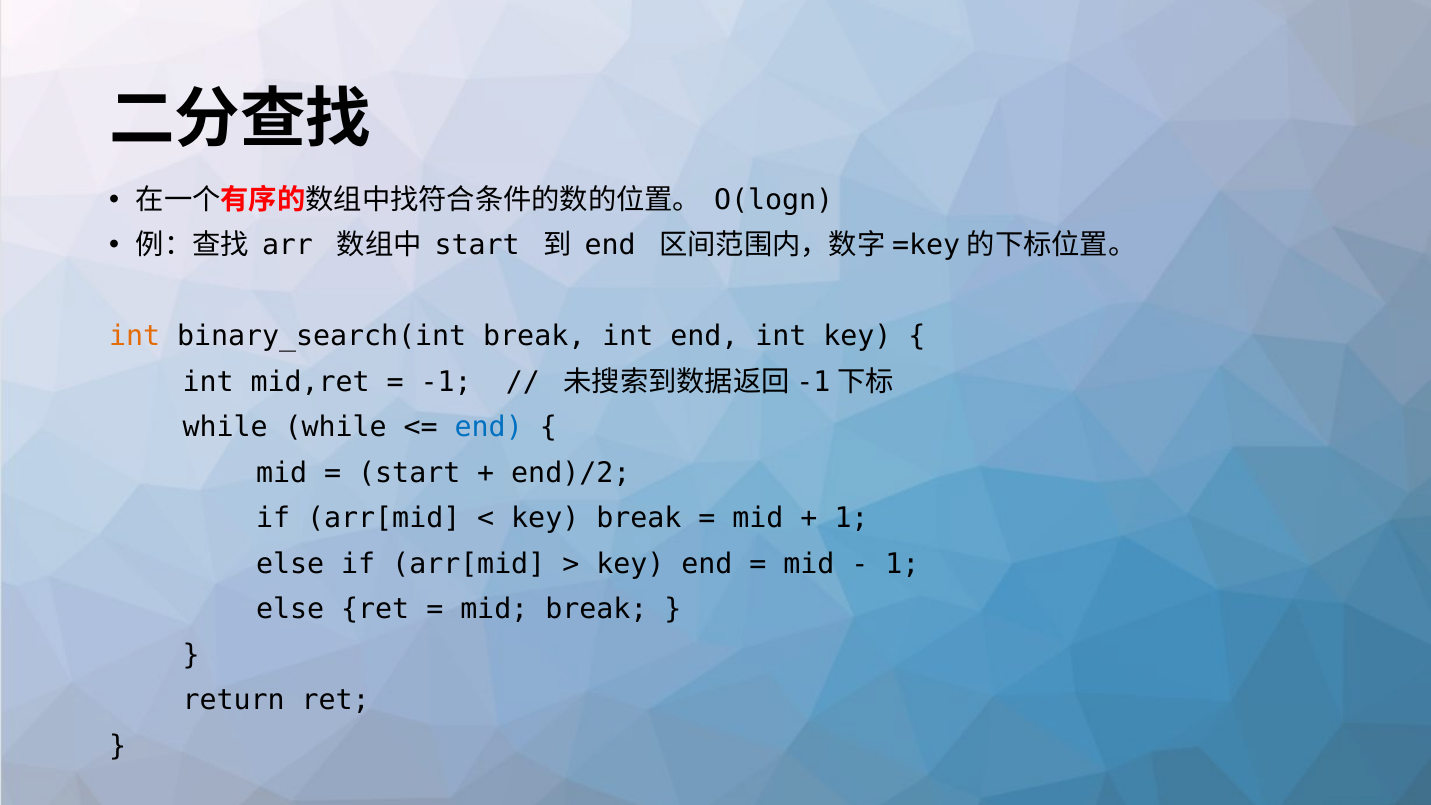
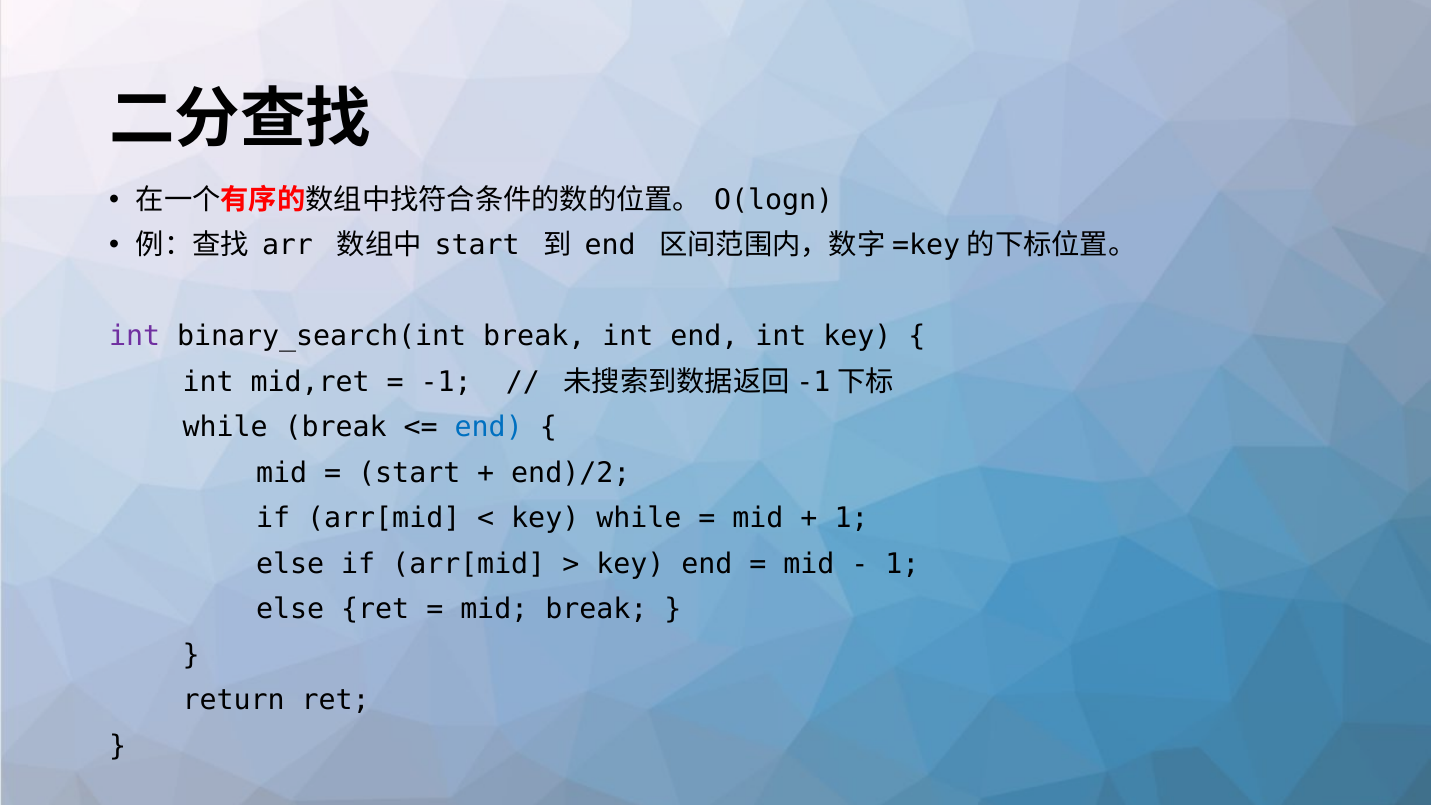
int at (135, 336) colour: orange -> purple
while while: while -> break
key break: break -> while
